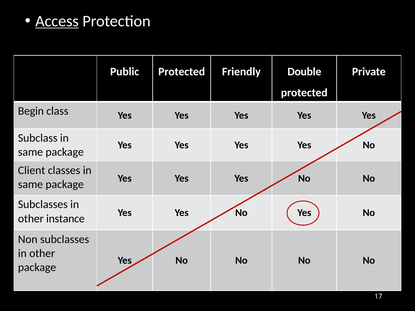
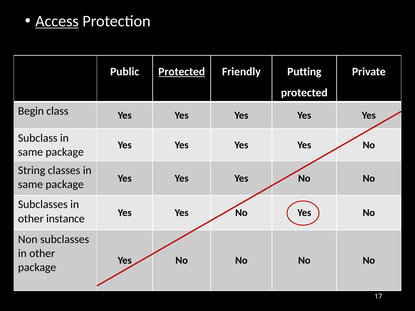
Protected at (182, 72) underline: none -> present
Double: Double -> Putting
Client: Client -> String
